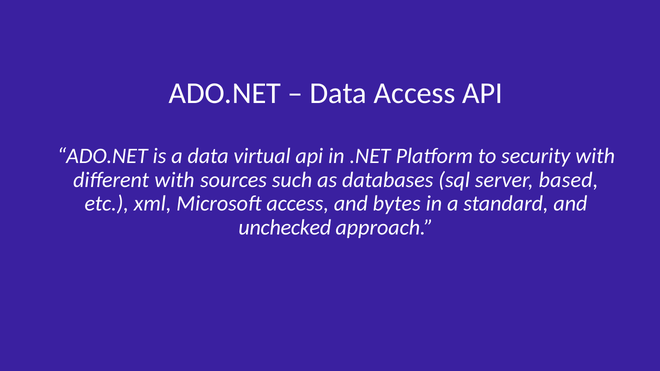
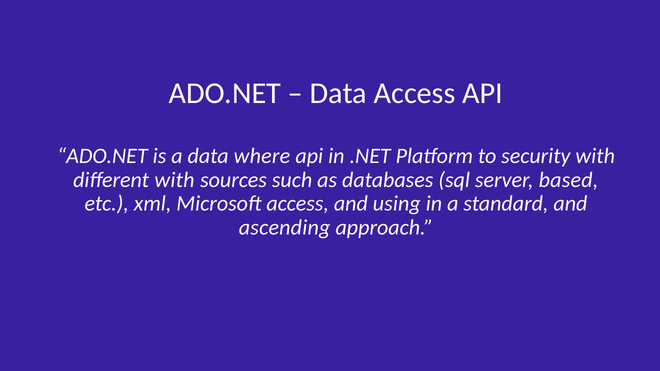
virtual: virtual -> where
bytes: bytes -> using
unchecked: unchecked -> ascending
